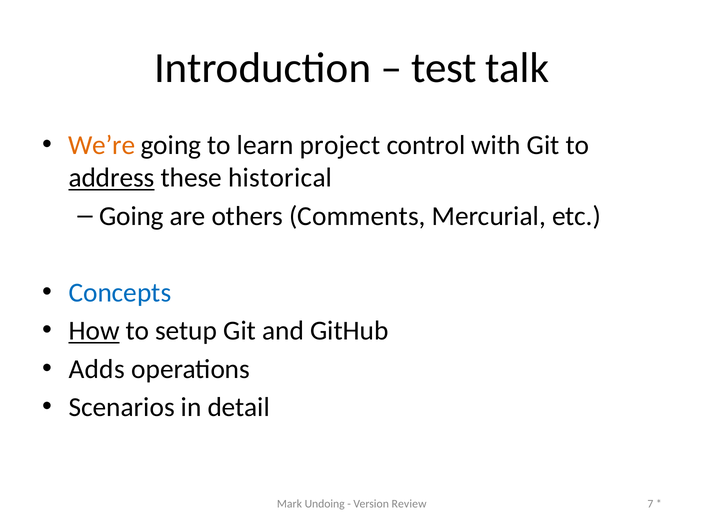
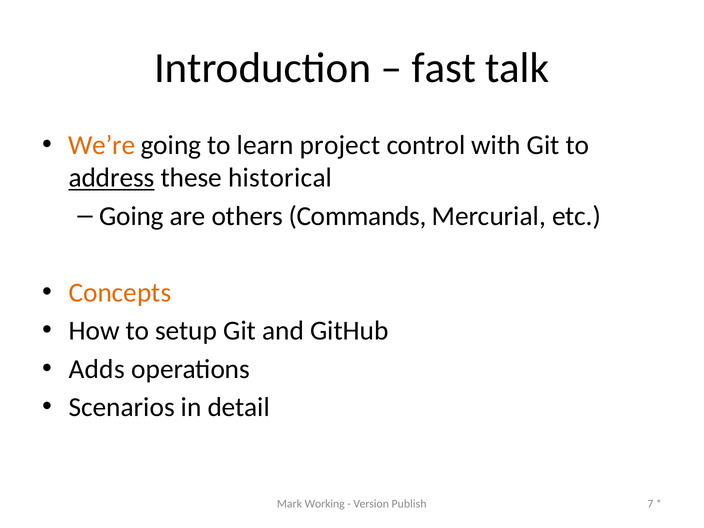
test: test -> fast
Comments: Comments -> Commands
Concepts colour: blue -> orange
How underline: present -> none
Undoing: Undoing -> Working
Review: Review -> Publish
